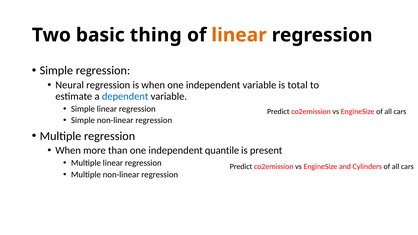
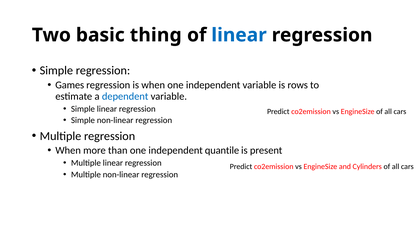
linear at (239, 35) colour: orange -> blue
Neural: Neural -> Games
total: total -> rows
